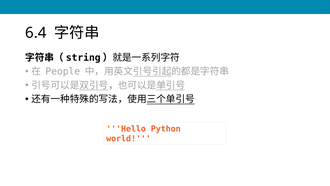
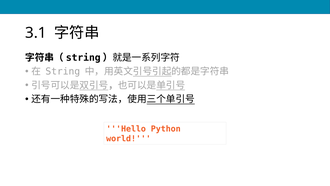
6.4: 6.4 -> 3.1
People: People -> String
